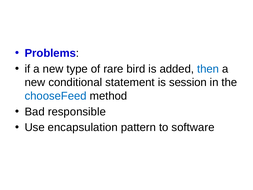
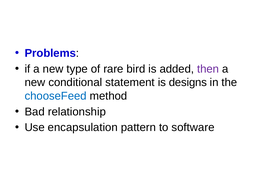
then colour: blue -> purple
session: session -> designs
responsible: responsible -> relationship
